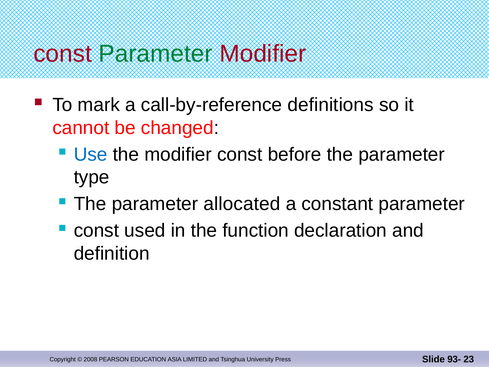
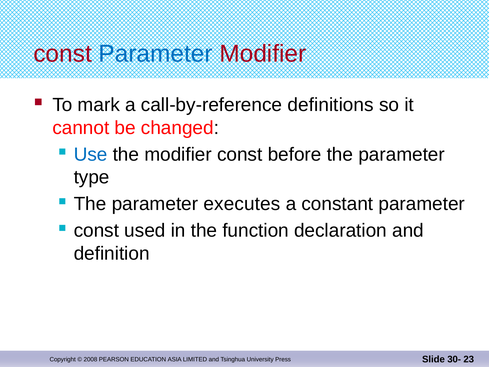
Parameter at (156, 54) colour: green -> blue
allocated: allocated -> executes
93-: 93- -> 30-
